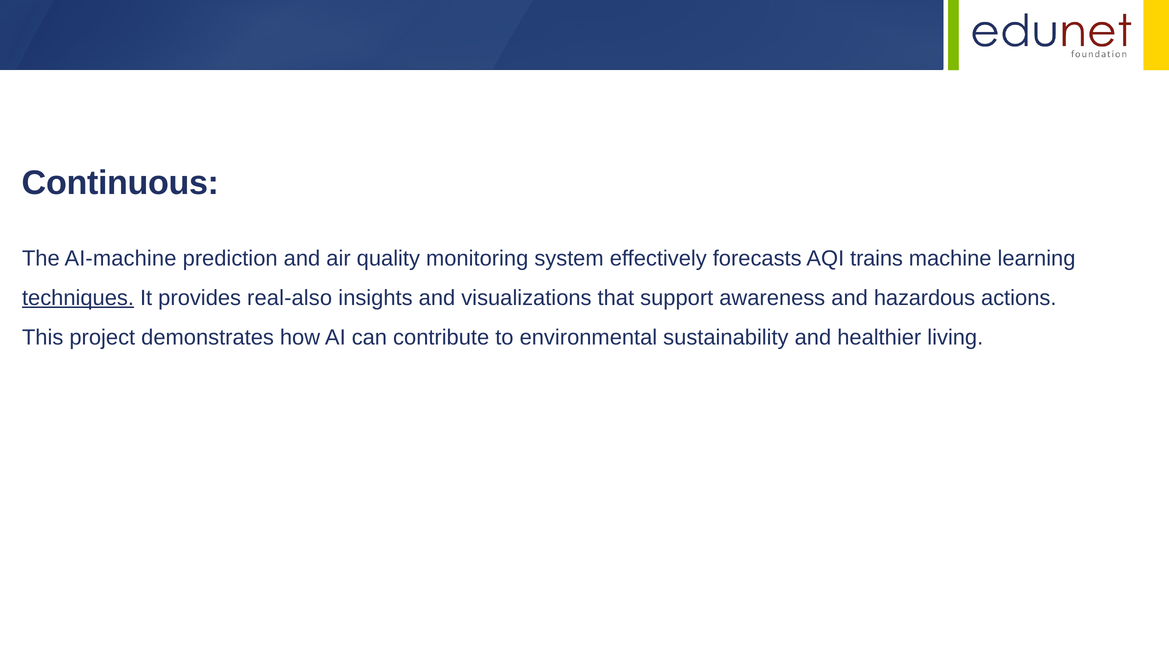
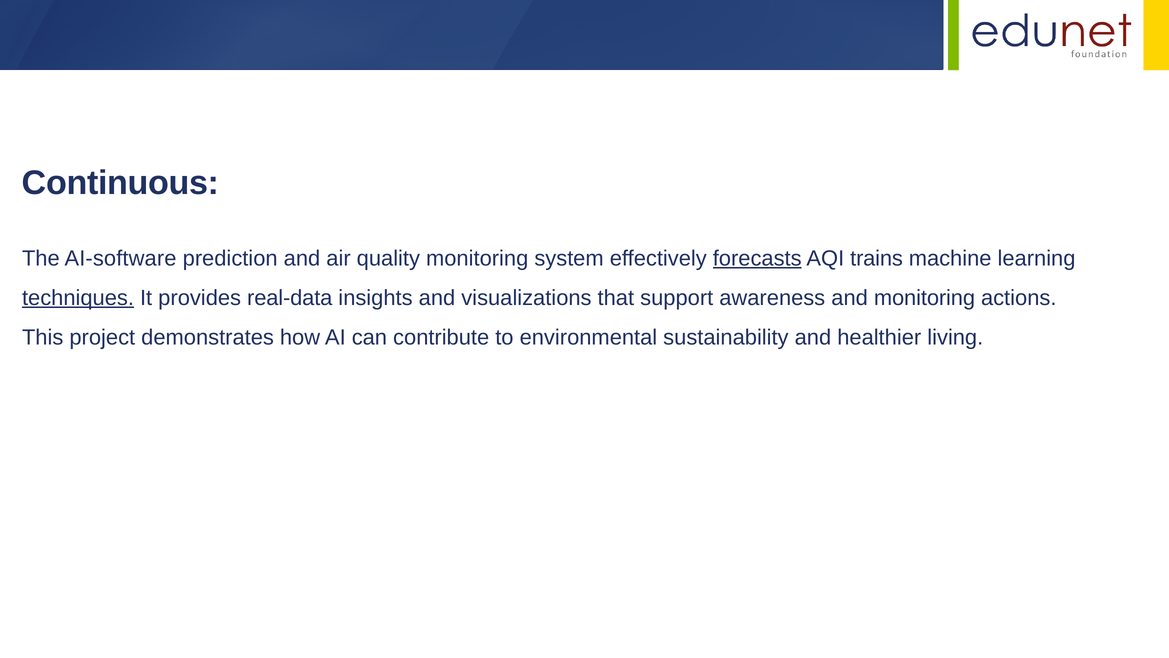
AI-machine: AI-machine -> AI-software
forecasts underline: none -> present
real-also: real-also -> real-data
and hazardous: hazardous -> monitoring
